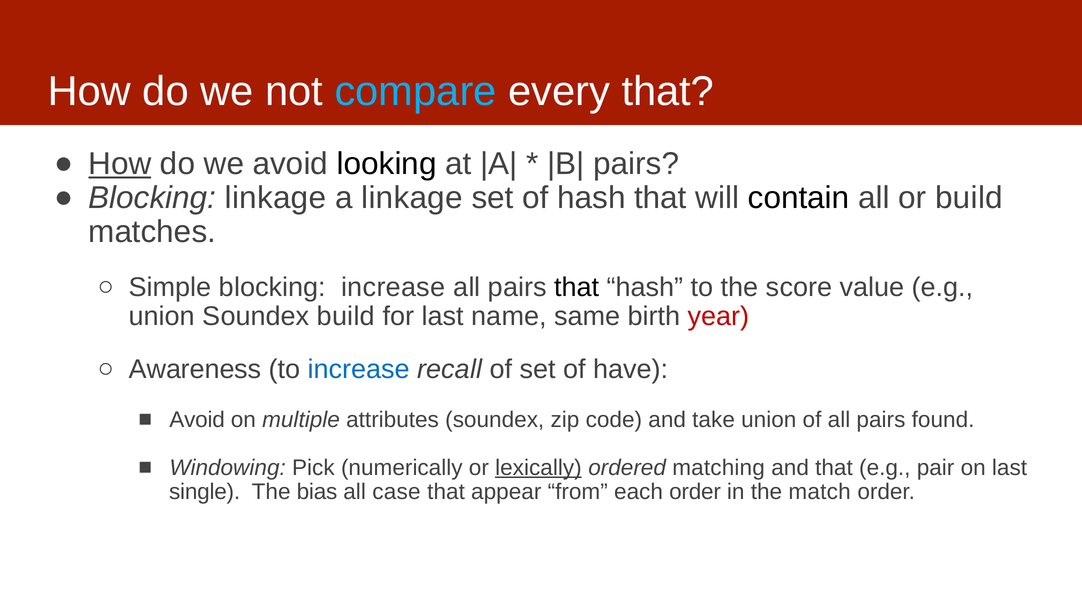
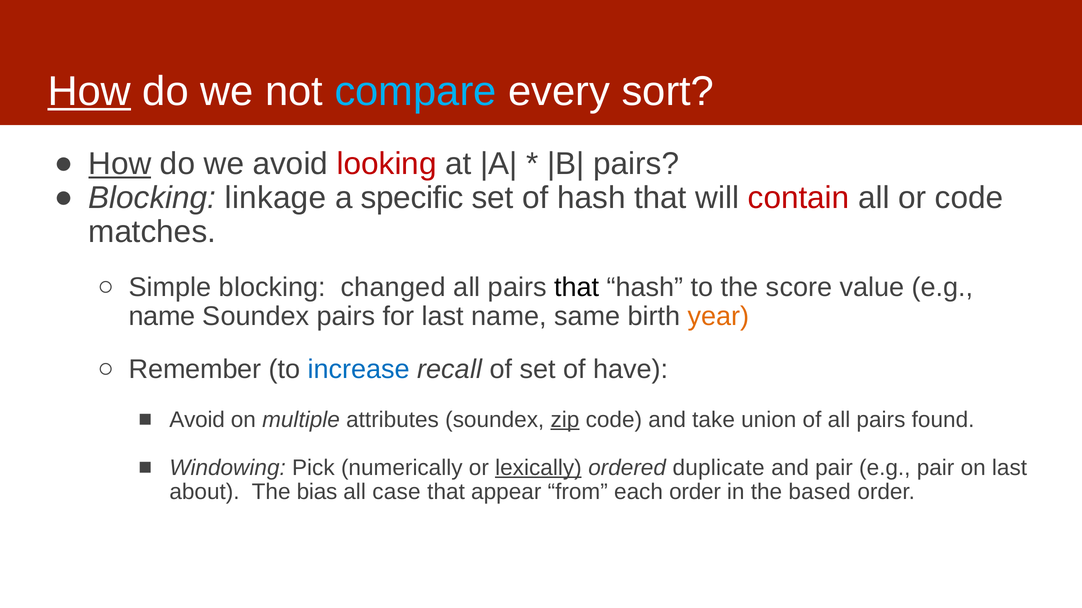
How at (89, 91) underline: none -> present
every that: that -> sort
looking colour: black -> red
a linkage: linkage -> specific
contain colour: black -> red
or build: build -> code
blocking increase: increase -> changed
union at (162, 317): union -> name
Soundex build: build -> pairs
year colour: red -> orange
Awareness: Awareness -> Remember
zip underline: none -> present
matching: matching -> duplicate
and that: that -> pair
single: single -> about
match: match -> based
